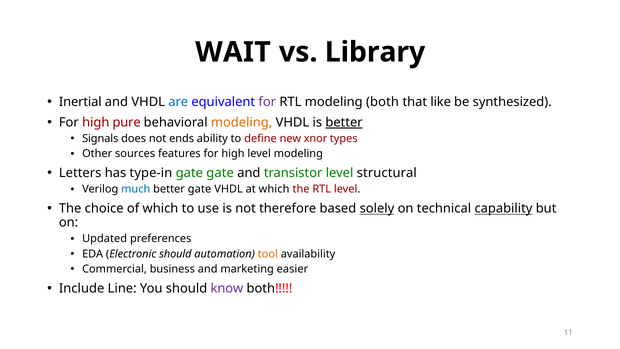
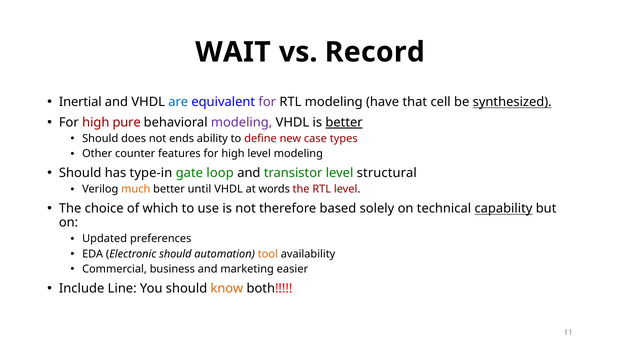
Library: Library -> Record
modeling both: both -> have
like: like -> cell
synthesized underline: none -> present
modeling at (242, 122) colour: orange -> purple
Signals at (100, 139): Signals -> Should
xnor: xnor -> case
sources: sources -> counter
Letters at (80, 173): Letters -> Should
gate gate: gate -> loop
much colour: blue -> orange
better gate: gate -> until
at which: which -> words
solely underline: present -> none
know colour: purple -> orange
